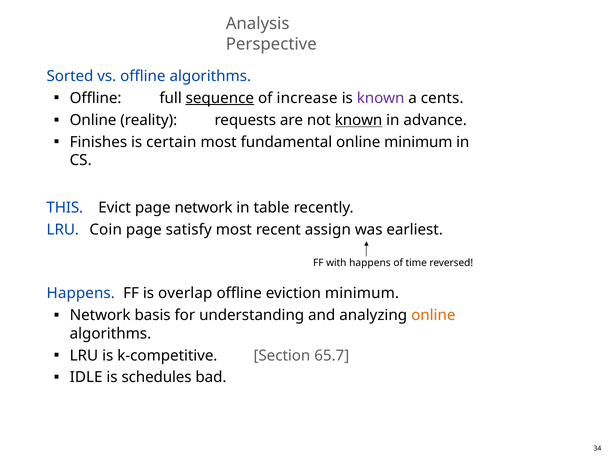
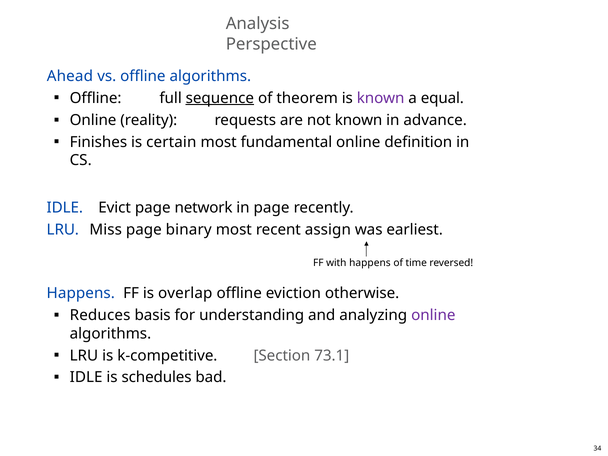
Sorted: Sorted -> Ahead
increase: increase -> theorem
cents: cents -> equal
known at (359, 120) underline: present -> none
online minimum: minimum -> definition
THIS at (65, 208): THIS -> IDLE
in table: table -> page
Coin: Coin -> Miss
satisfy: satisfy -> binary
eviction minimum: minimum -> otherwise
Network at (100, 315): Network -> Reduces
online at (433, 315) colour: orange -> purple
65.7: 65.7 -> 73.1
